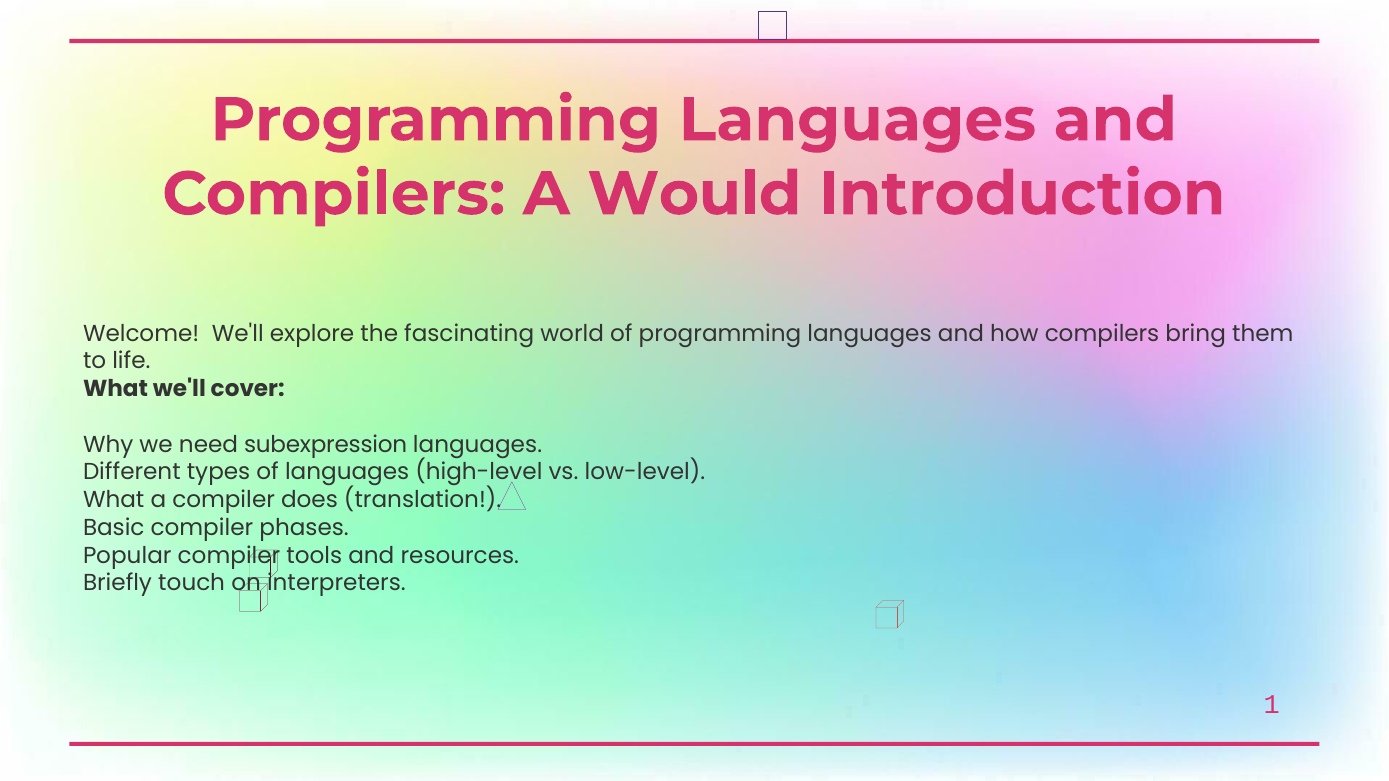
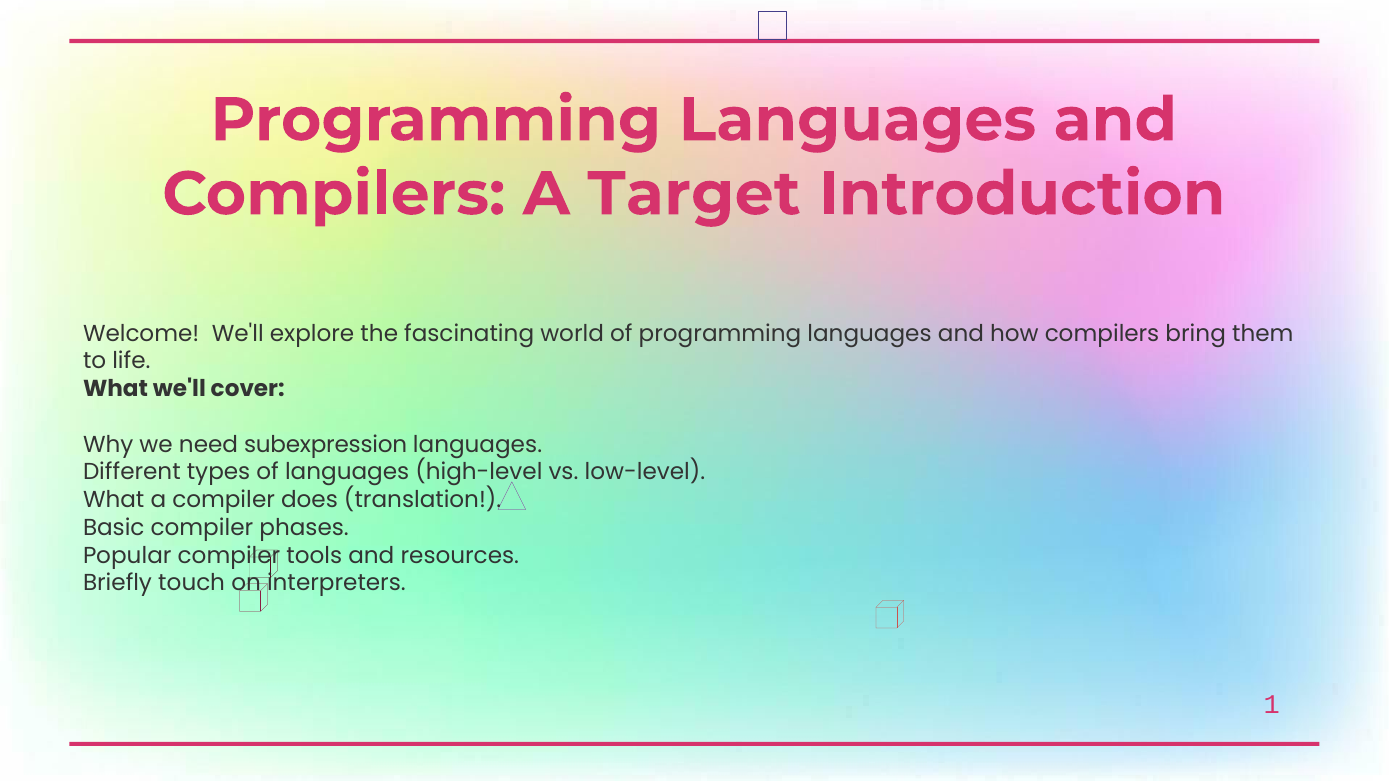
Would: Would -> Target
